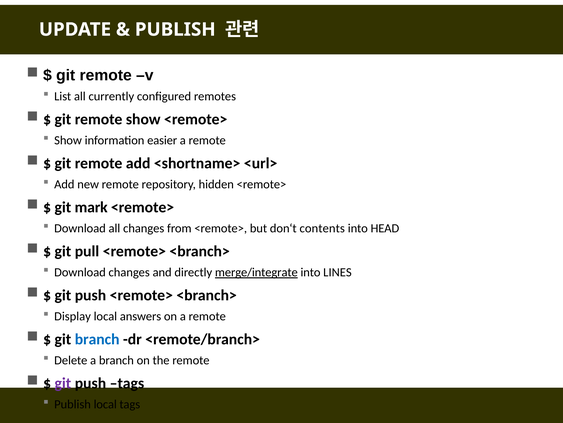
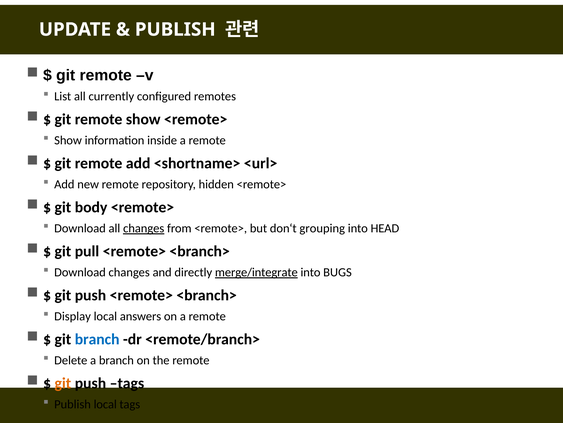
easier: easier -> inside
mark: mark -> body
changes at (144, 228) underline: none -> present
contents: contents -> grouping
LINES: LINES -> BUGS
git at (63, 383) colour: purple -> orange
